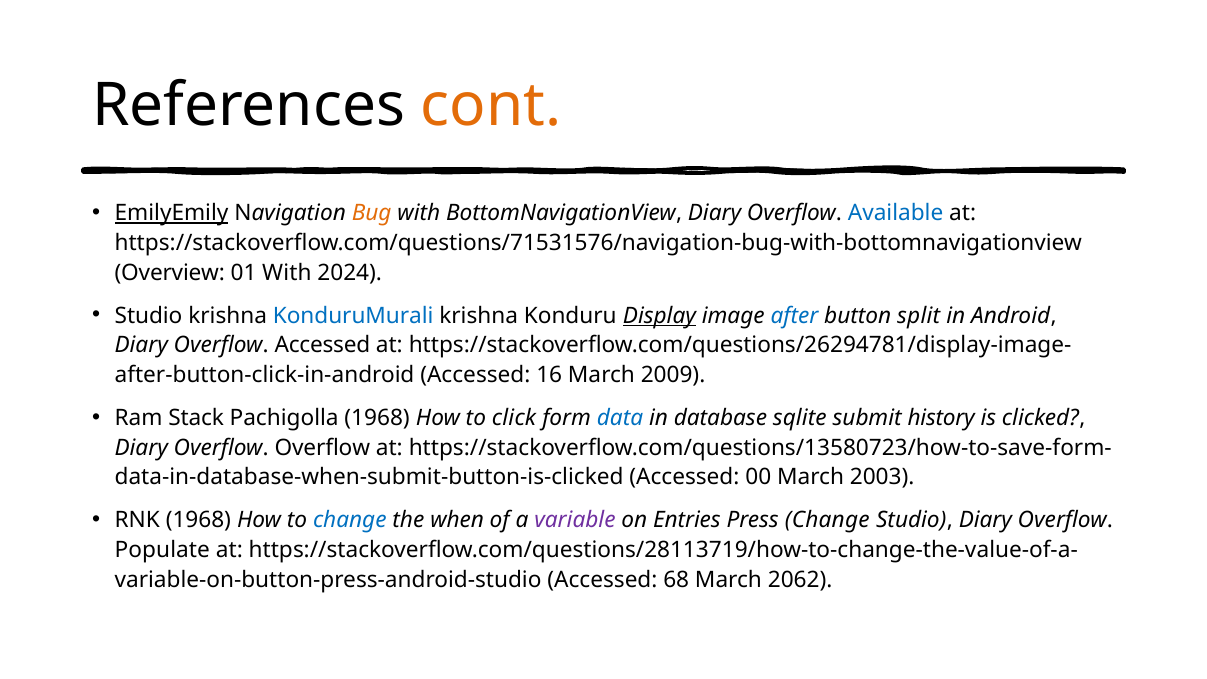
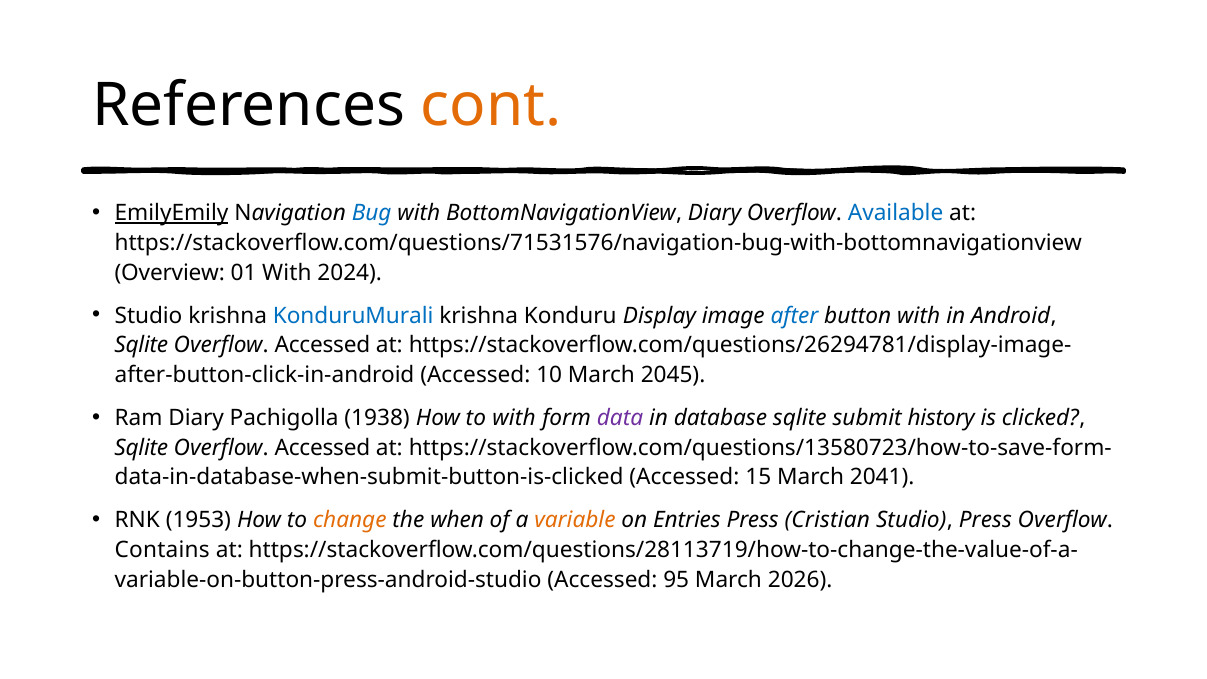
Bug colour: orange -> blue
Display underline: present -> none
button split: split -> with
Diary at (141, 345): Diary -> Sqlite
16: 16 -> 10
2009: 2009 -> 2045
Ram Stack: Stack -> Diary
Pachigolla 1968: 1968 -> 1938
to click: click -> with
data colour: blue -> purple
Diary at (141, 448): Diary -> Sqlite
Overflow at (322, 448): Overflow -> Accessed
00: 00 -> 15
2003: 2003 -> 2041
RNK 1968: 1968 -> 1953
change at (350, 520) colour: blue -> orange
variable colour: purple -> orange
Press Change: Change -> Cristian
Studio Diary: Diary -> Press
Populate: Populate -> Contains
68: 68 -> 95
2062: 2062 -> 2026
